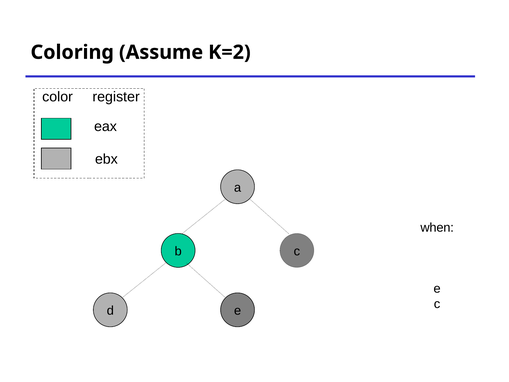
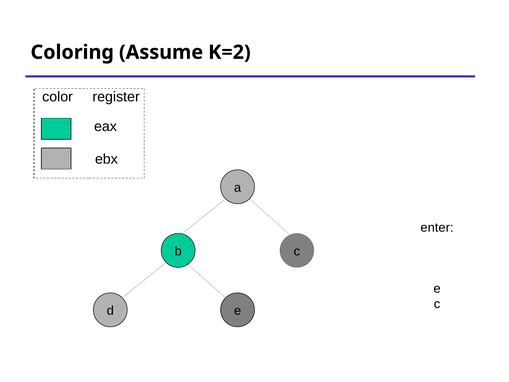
when: when -> enter
